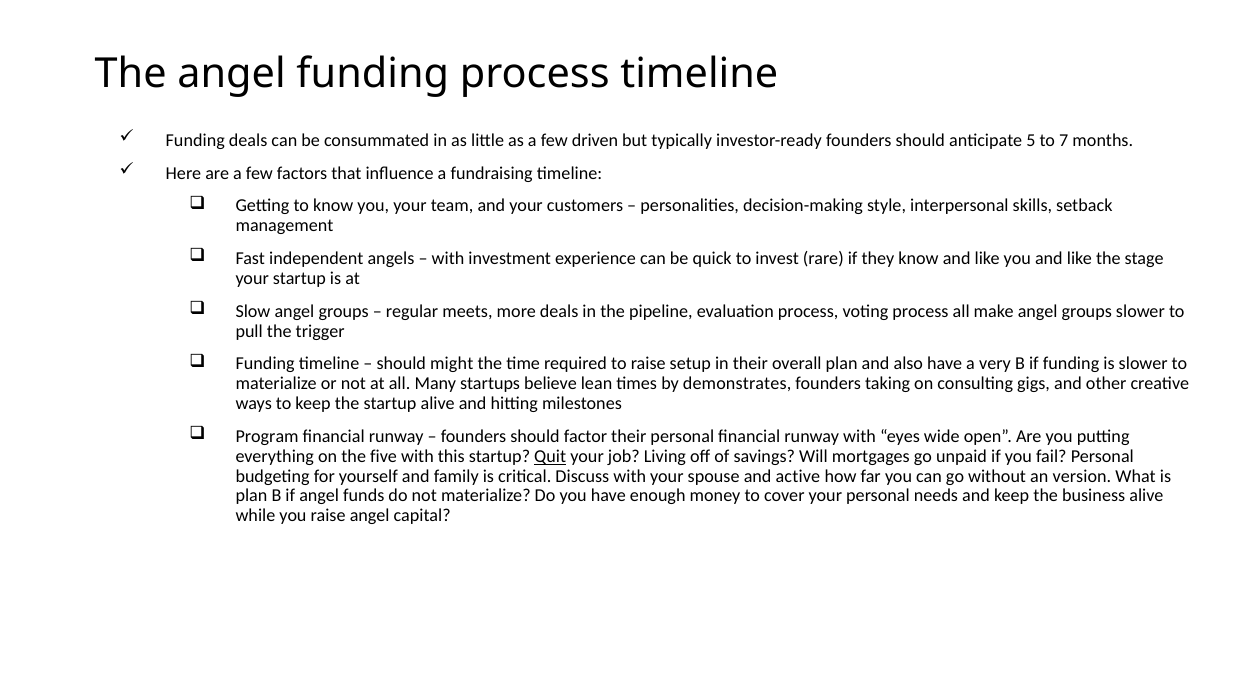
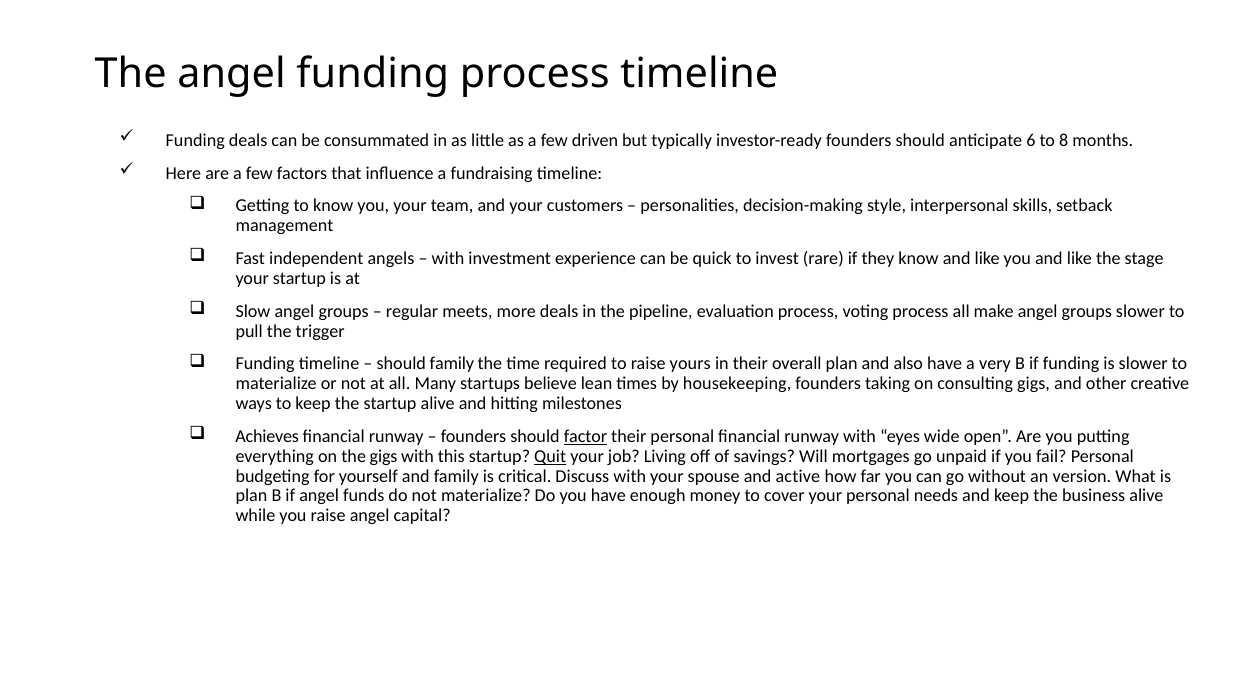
5: 5 -> 6
7: 7 -> 8
should might: might -> family
setup: setup -> yours
demonstrates: demonstrates -> housekeeping
Program: Program -> Achieves
factor underline: none -> present
the five: five -> gigs
